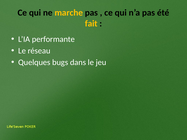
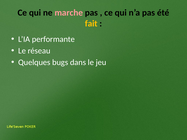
marche colour: yellow -> pink
